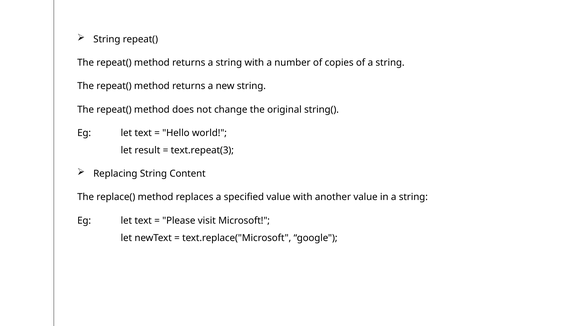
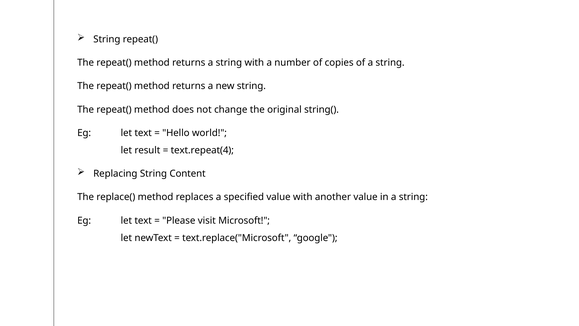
text.repeat(3: text.repeat(3 -> text.repeat(4
